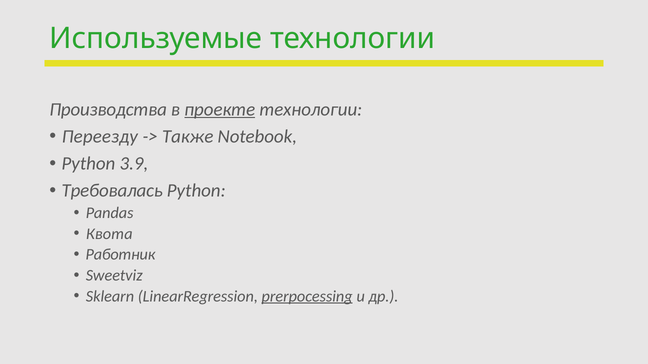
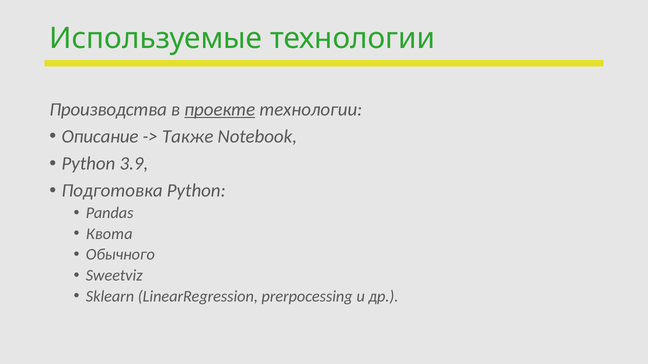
Переезду: Переезду -> Описание
Требовалась: Требовалась -> Подготовка
Работник: Работник -> Обычного
prerpocessing underline: present -> none
